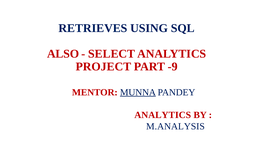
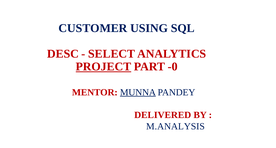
RETRIEVES: RETRIEVES -> CUSTOMER
ALSO: ALSO -> DESC
PROJECT underline: none -> present
-9: -9 -> -0
ANALYTICS at (163, 115): ANALYTICS -> DELIVERED
